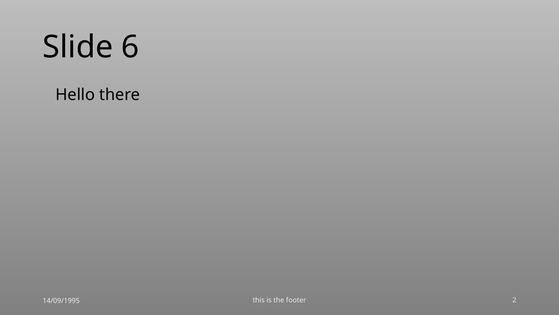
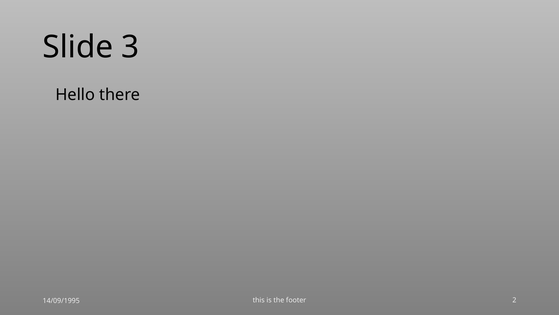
6: 6 -> 3
